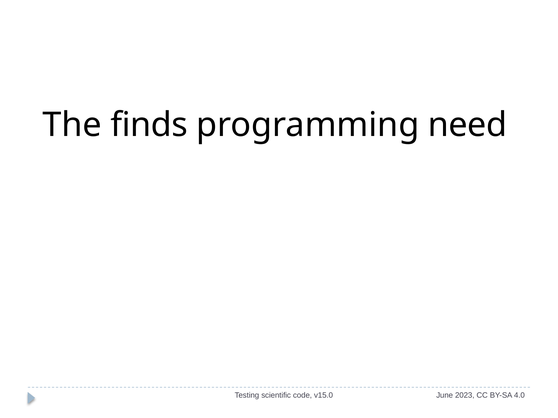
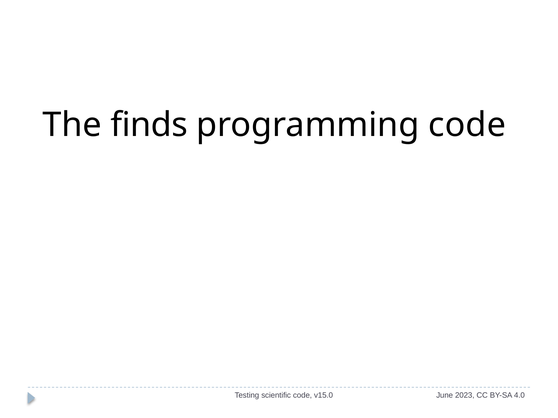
programming need: need -> code
